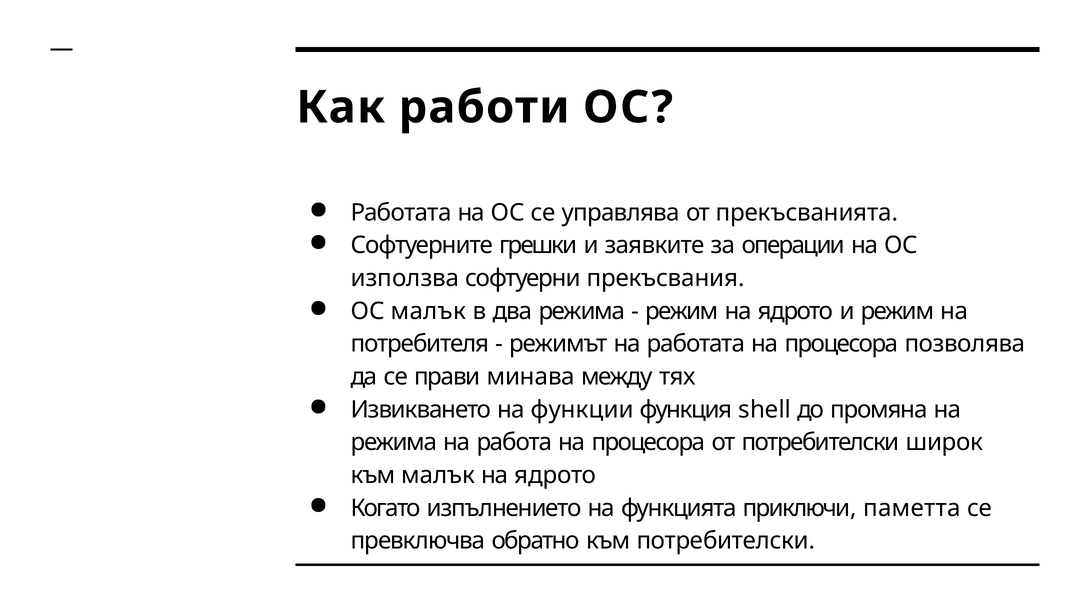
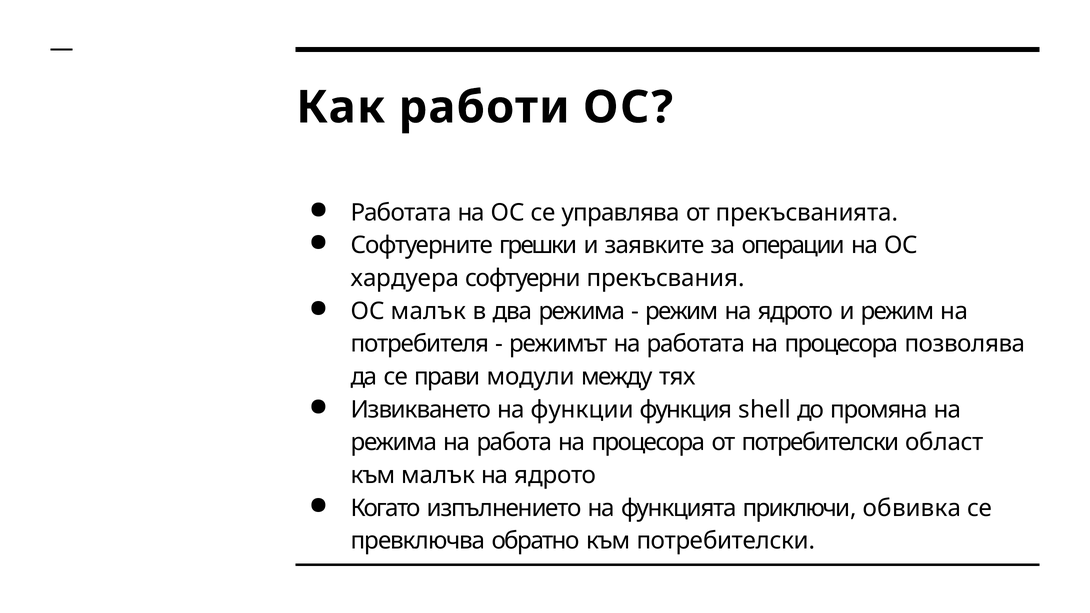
използва: използва -> хардуера
минава: минава -> модули
широк: широк -> област
паметта: паметта -> обвивка
